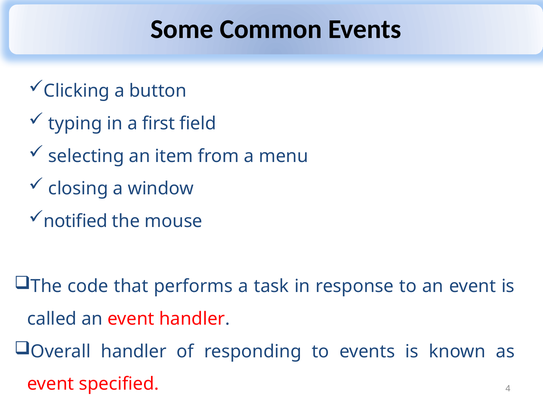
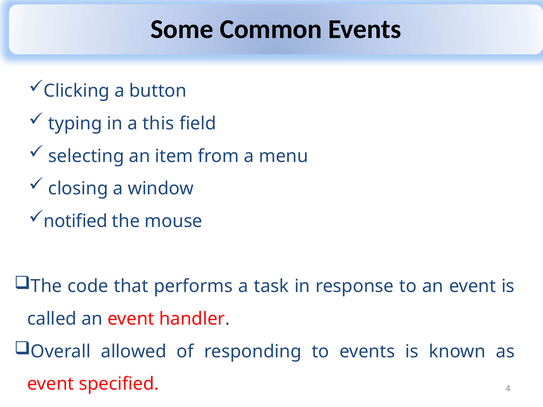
first: first -> this
Overall handler: handler -> allowed
